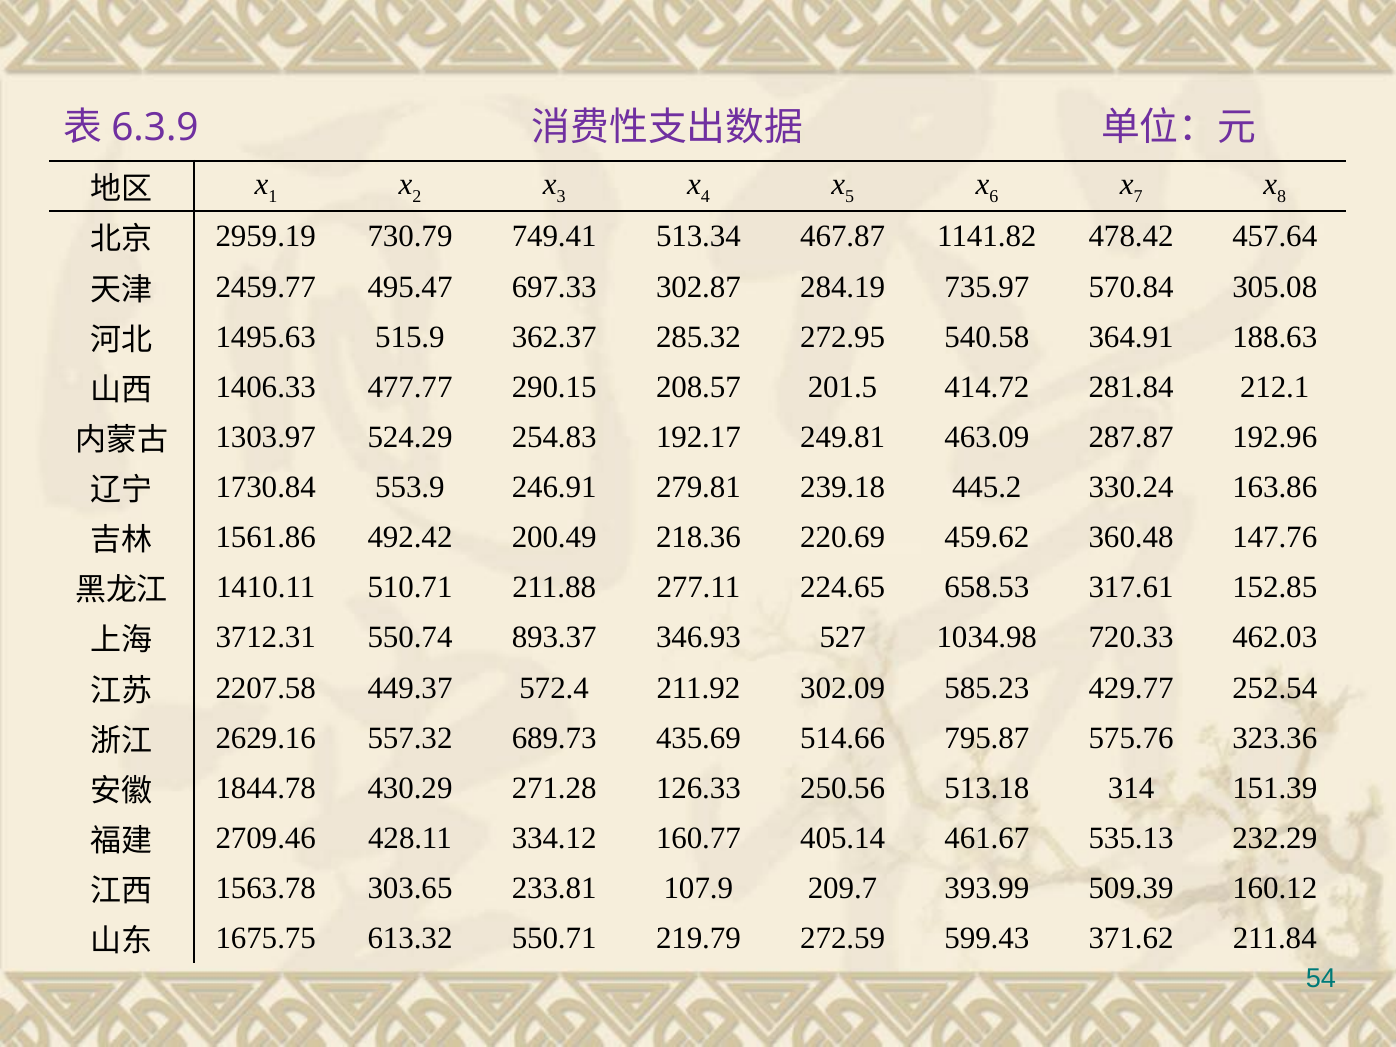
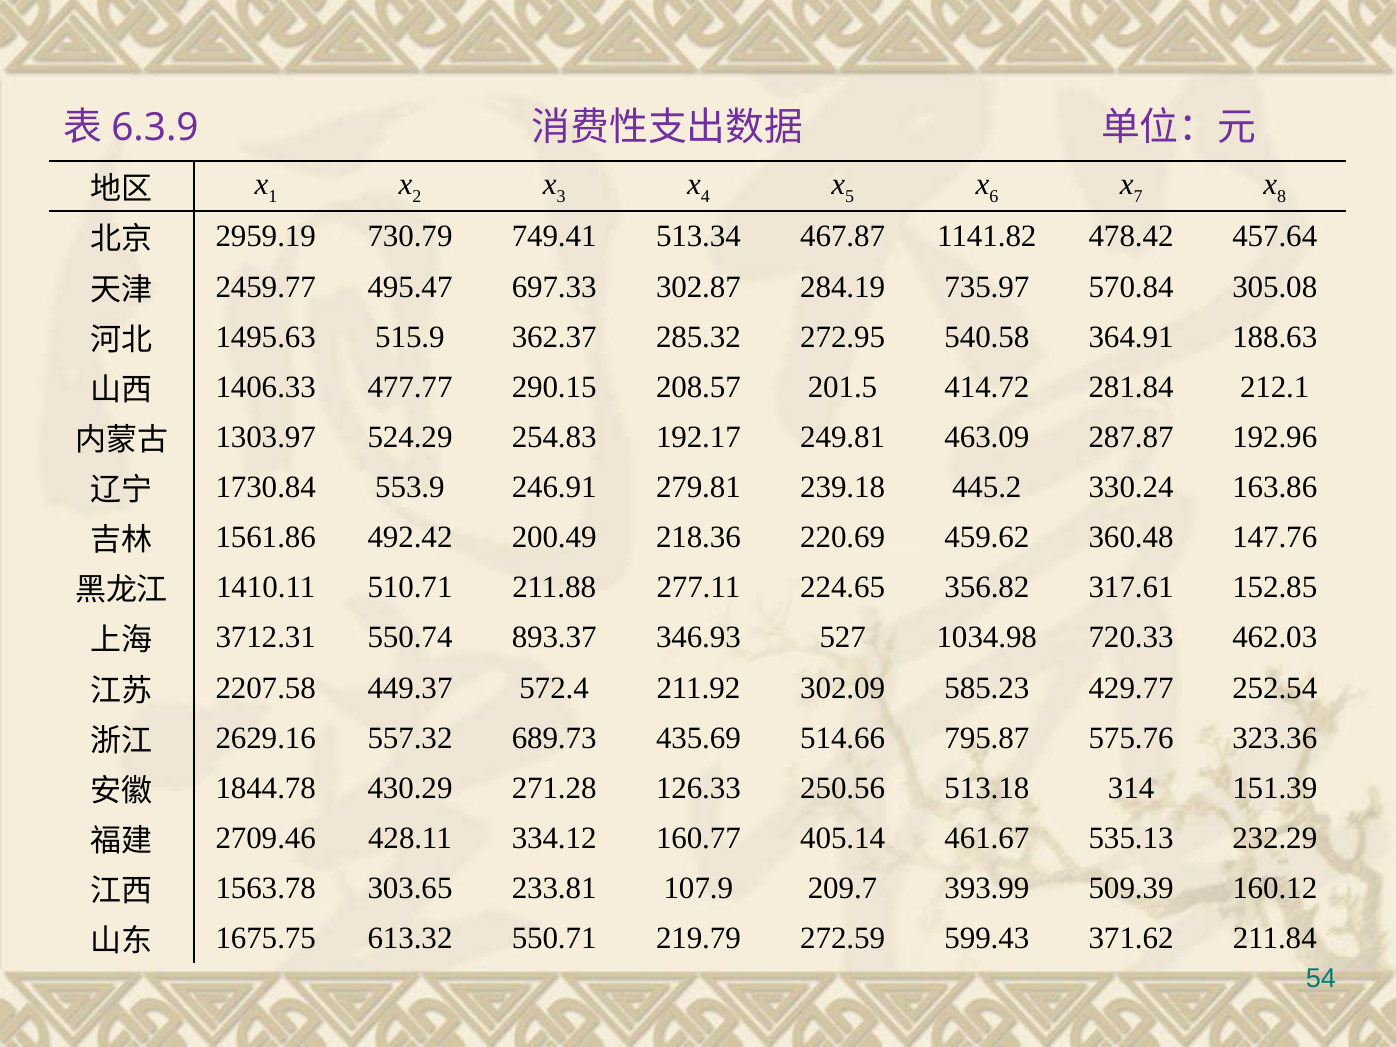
658.53: 658.53 -> 356.82
